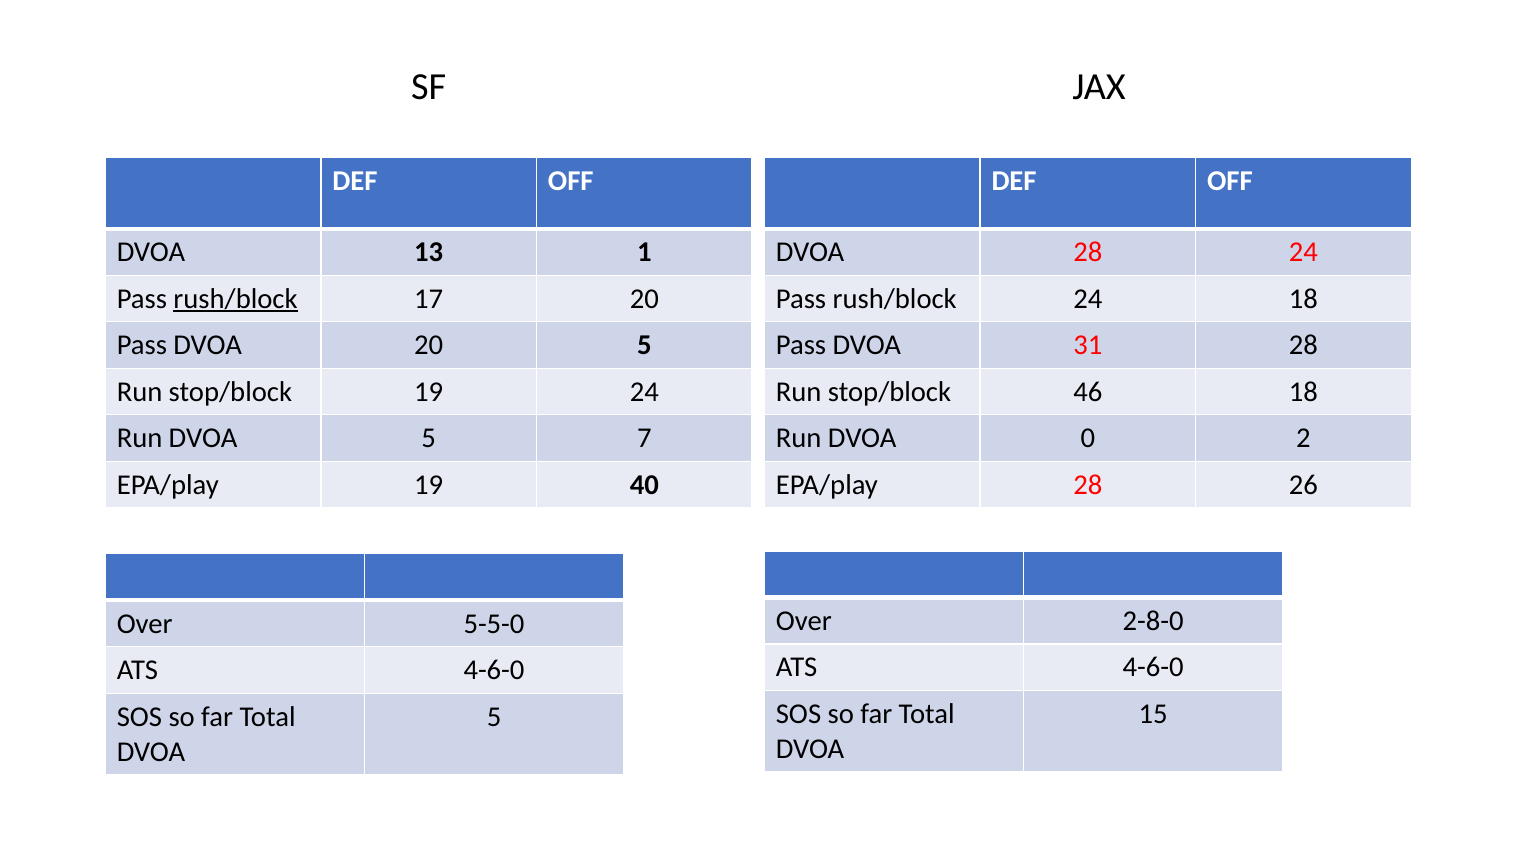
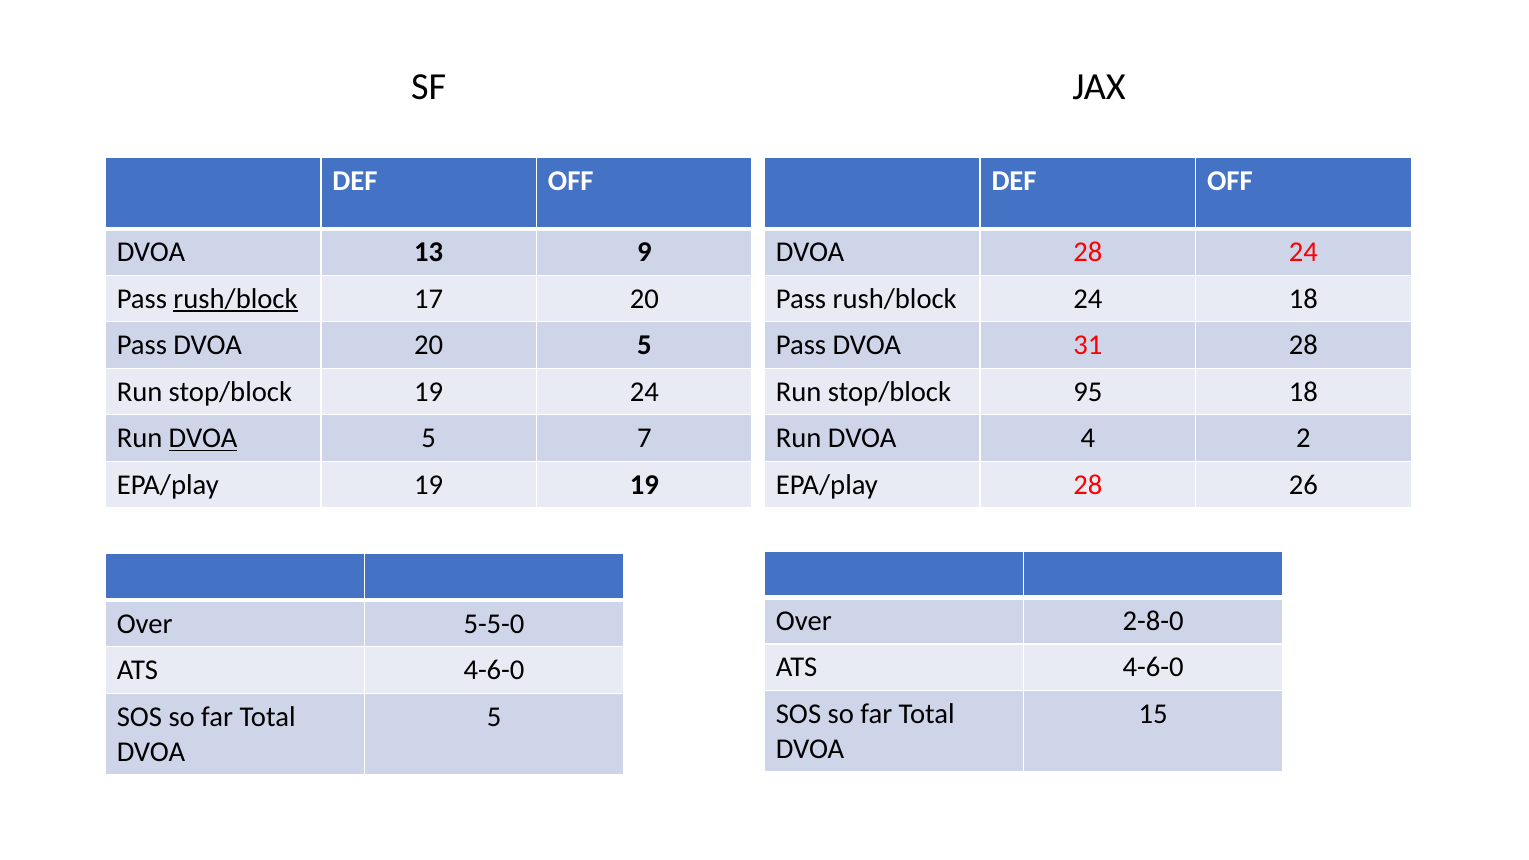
1: 1 -> 9
46: 46 -> 95
DVOA at (203, 438) underline: none -> present
0: 0 -> 4
19 40: 40 -> 19
